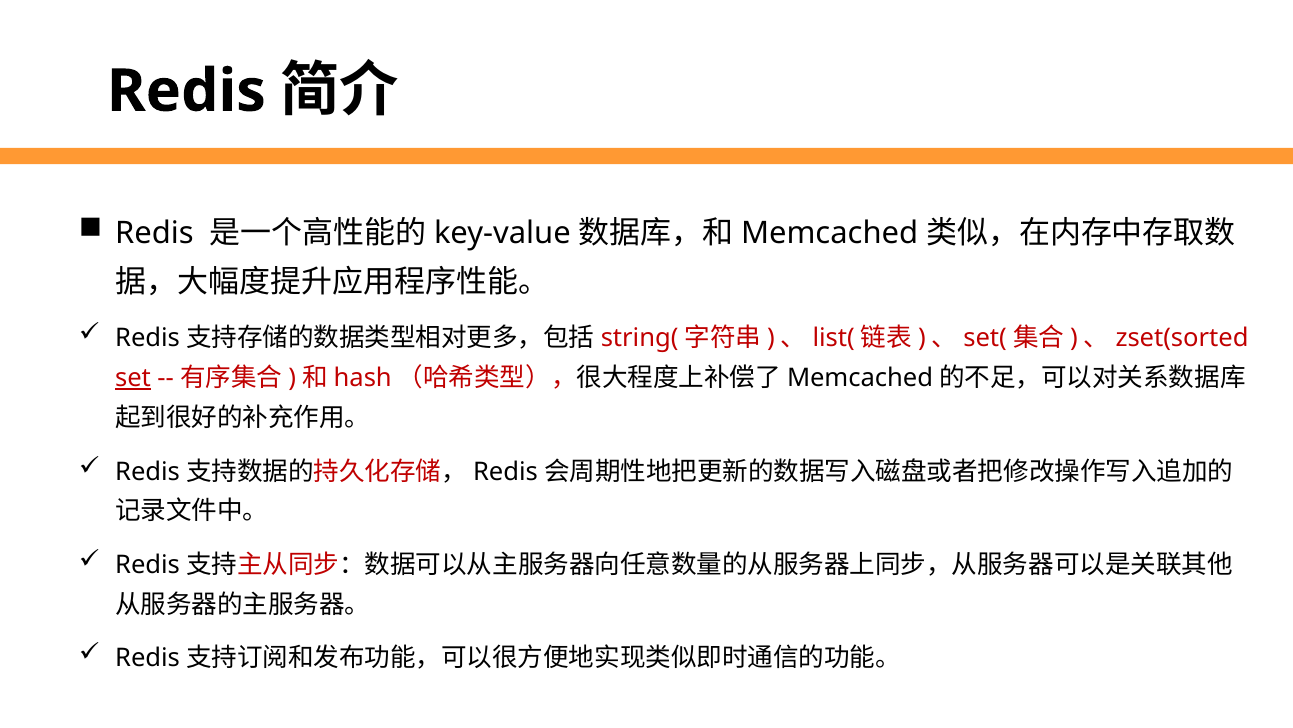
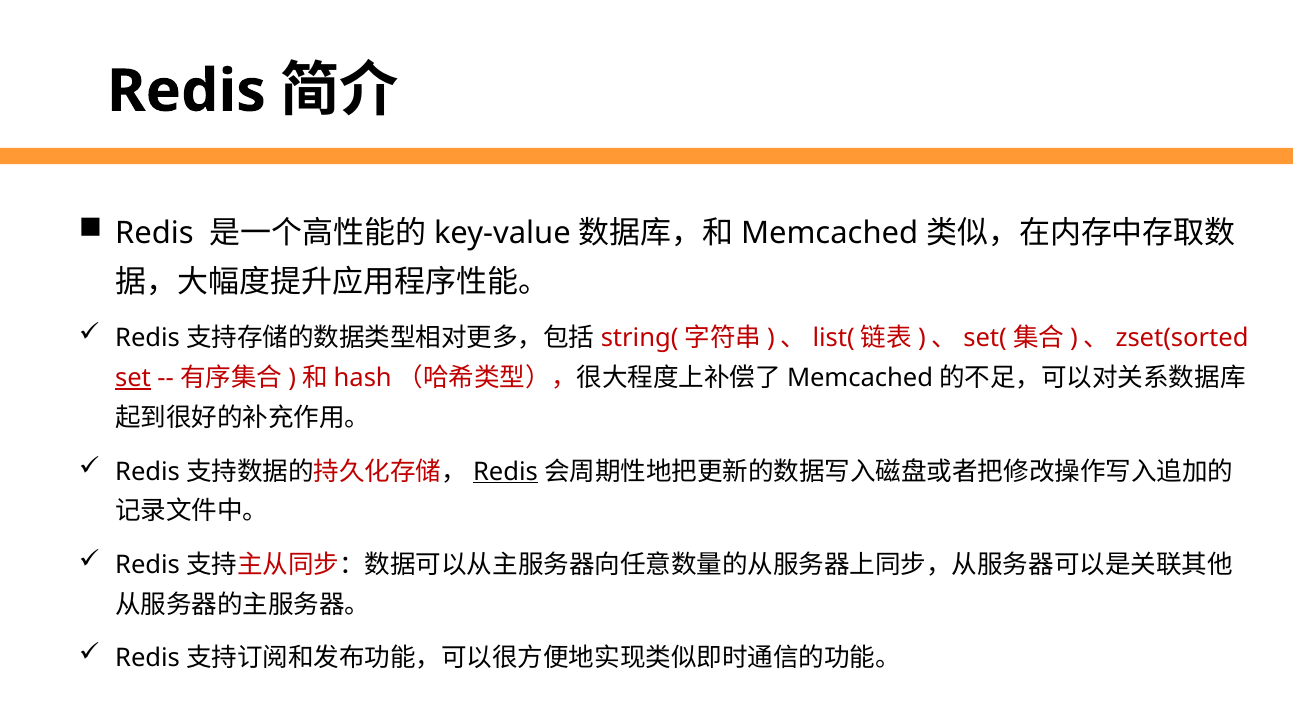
Redis at (505, 471) underline: none -> present
